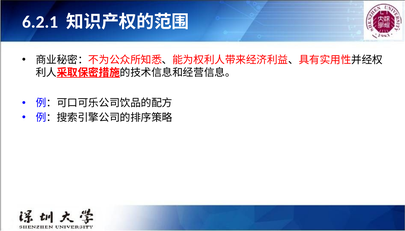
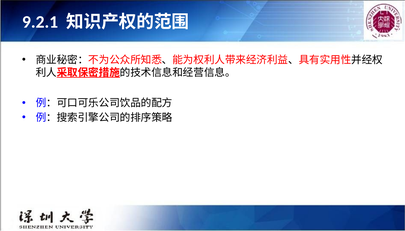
6.2.1: 6.2.1 -> 9.2.1
